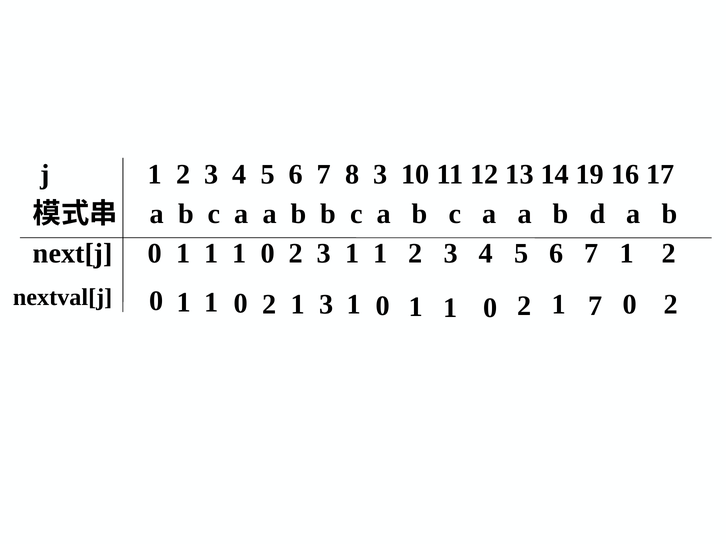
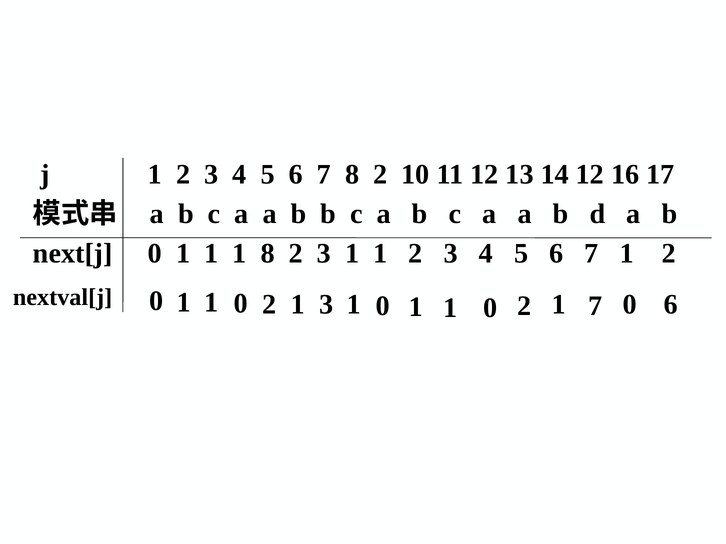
7 8 3: 3 -> 2
14 19: 19 -> 12
1 1 1 0: 0 -> 8
7 0 2: 2 -> 6
